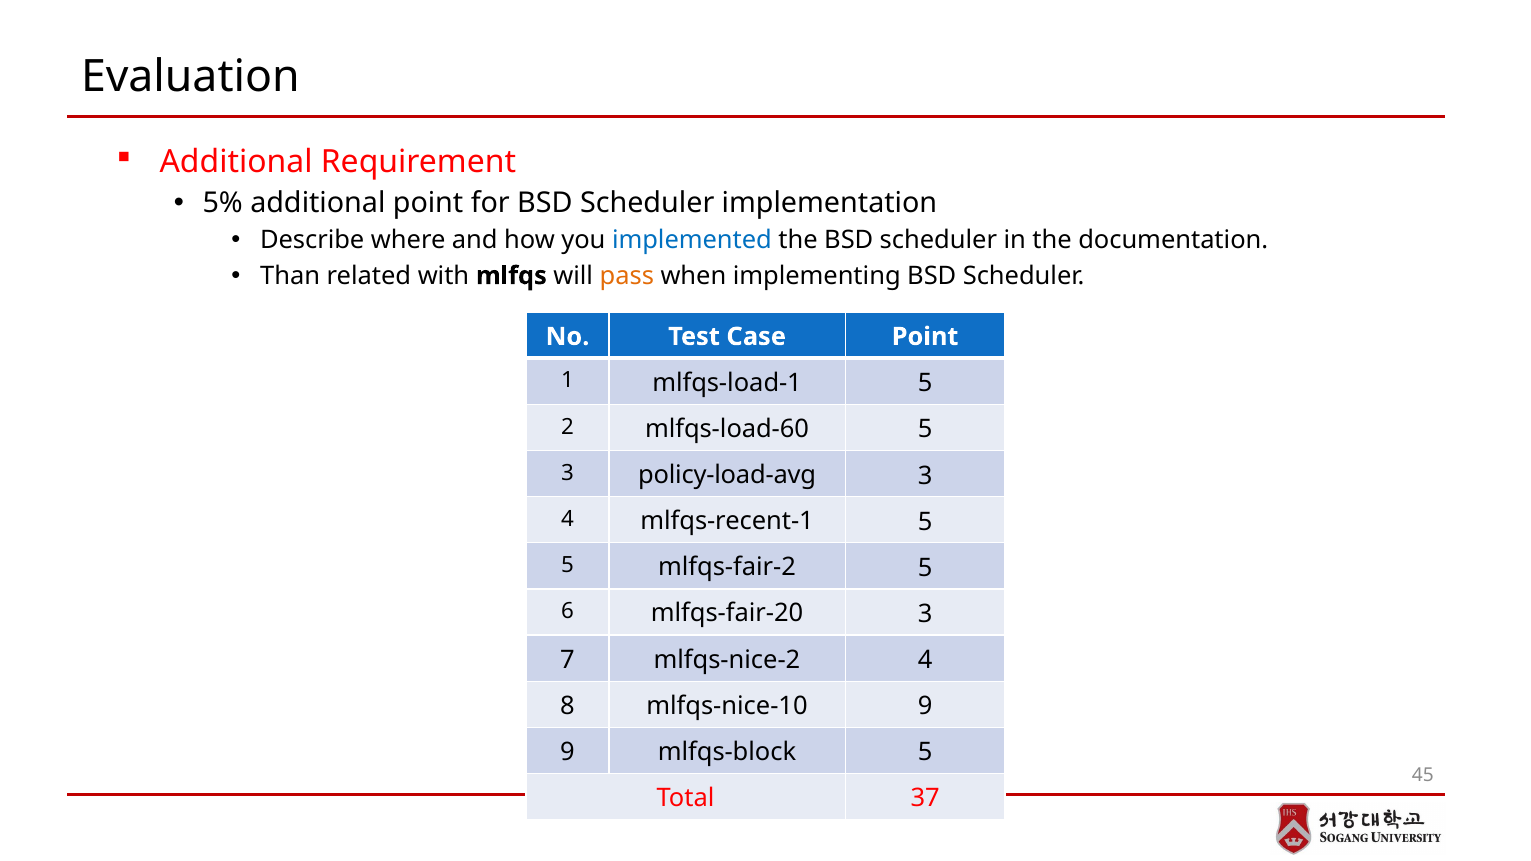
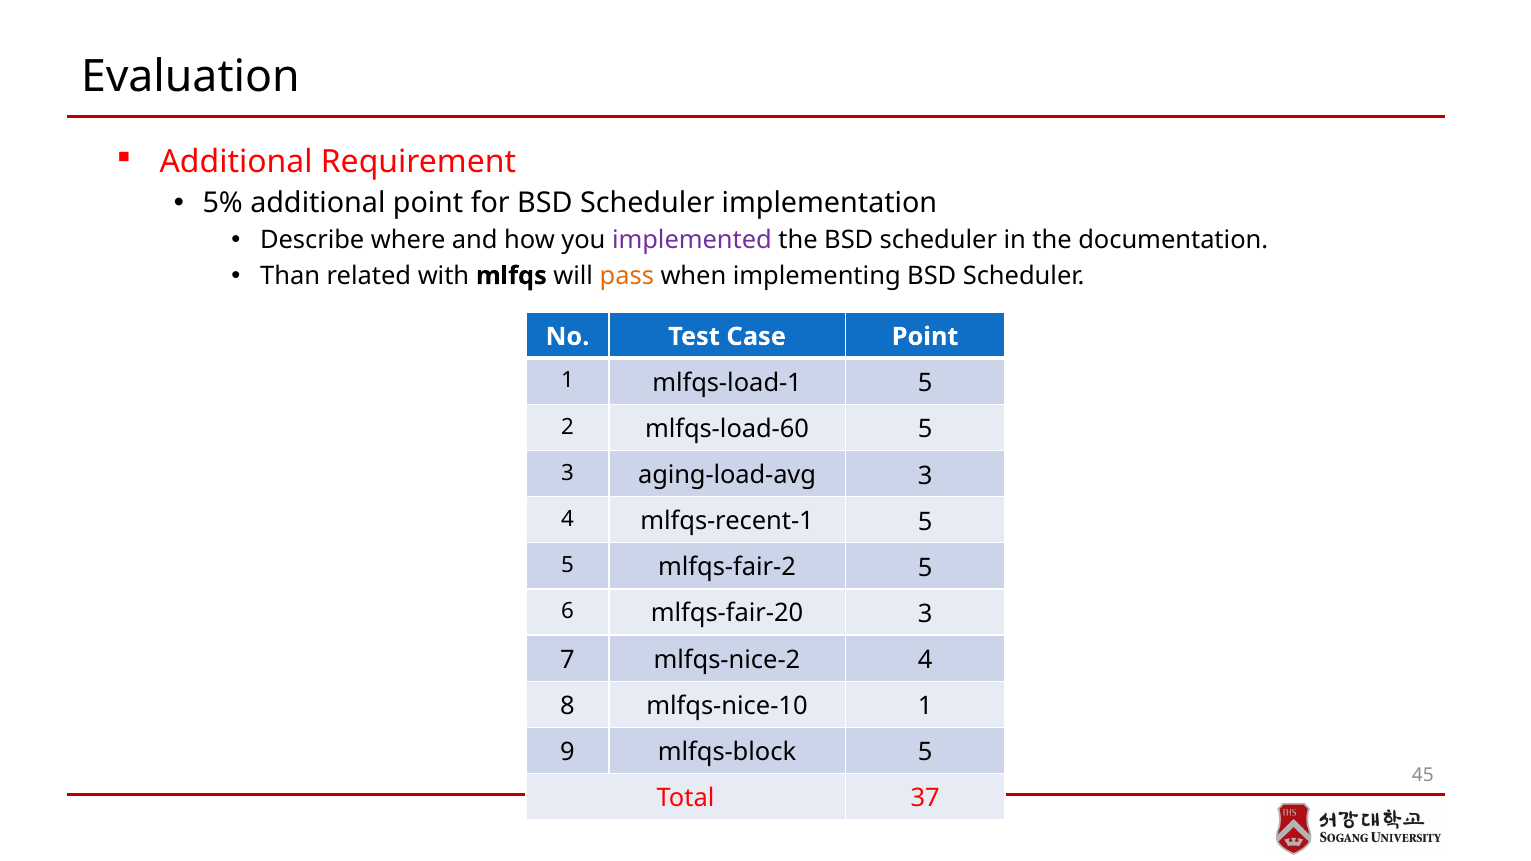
implemented colour: blue -> purple
policy-load-avg: policy-load-avg -> aging-load-avg
mlfqs-nice-10 9: 9 -> 1
